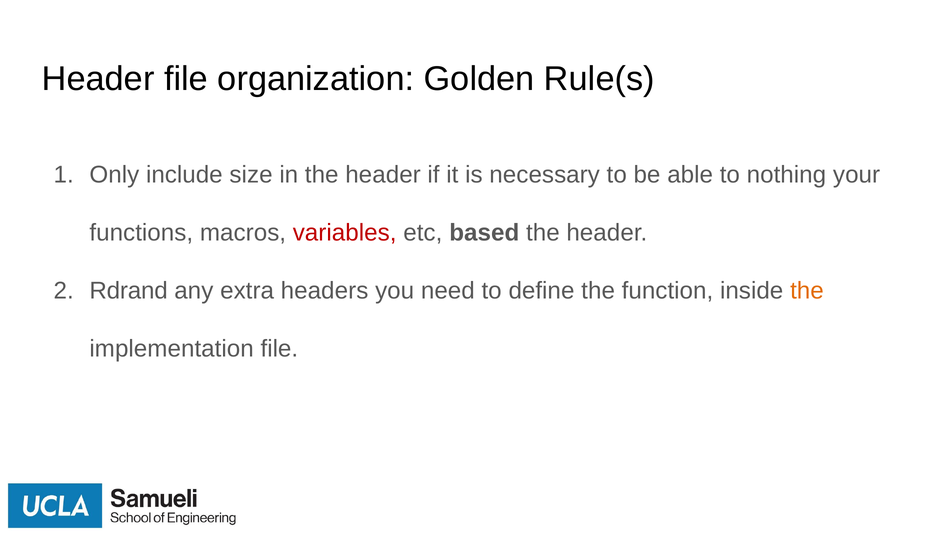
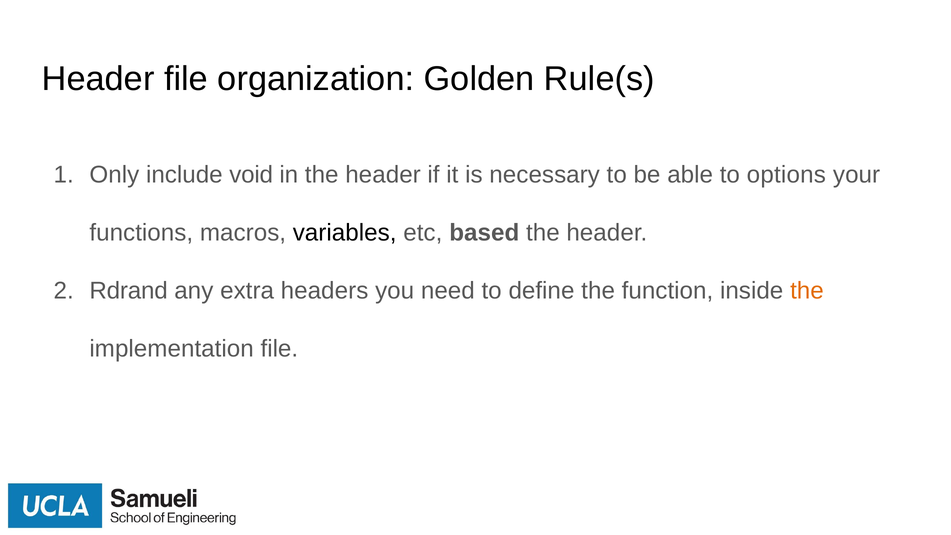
size: size -> void
nothing: nothing -> options
variables colour: red -> black
